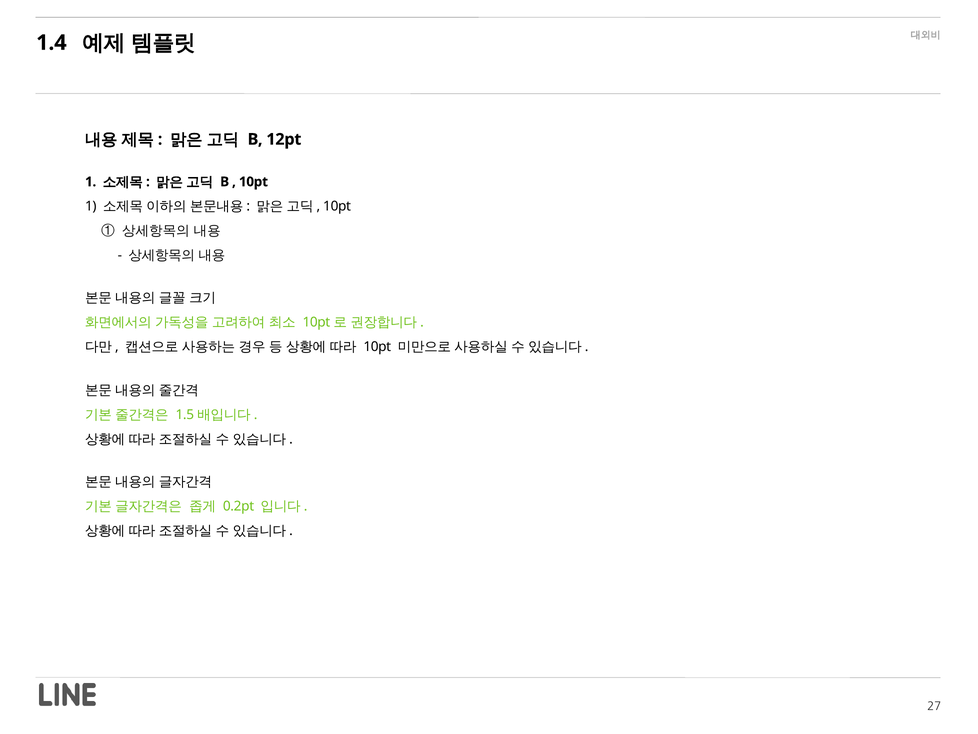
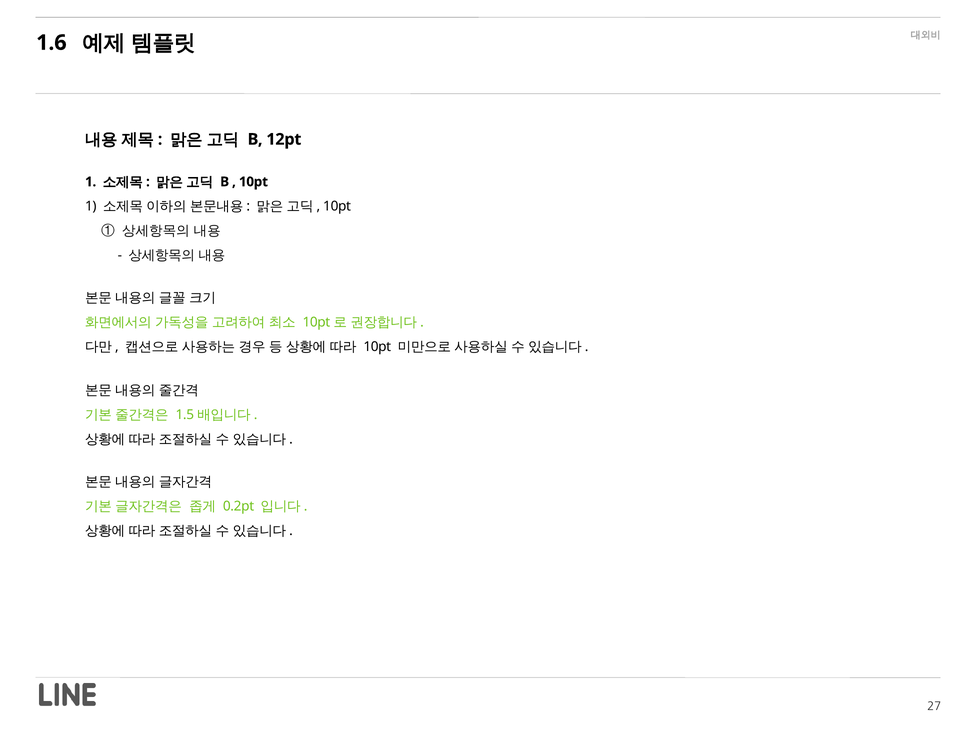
1.4: 1.4 -> 1.6
